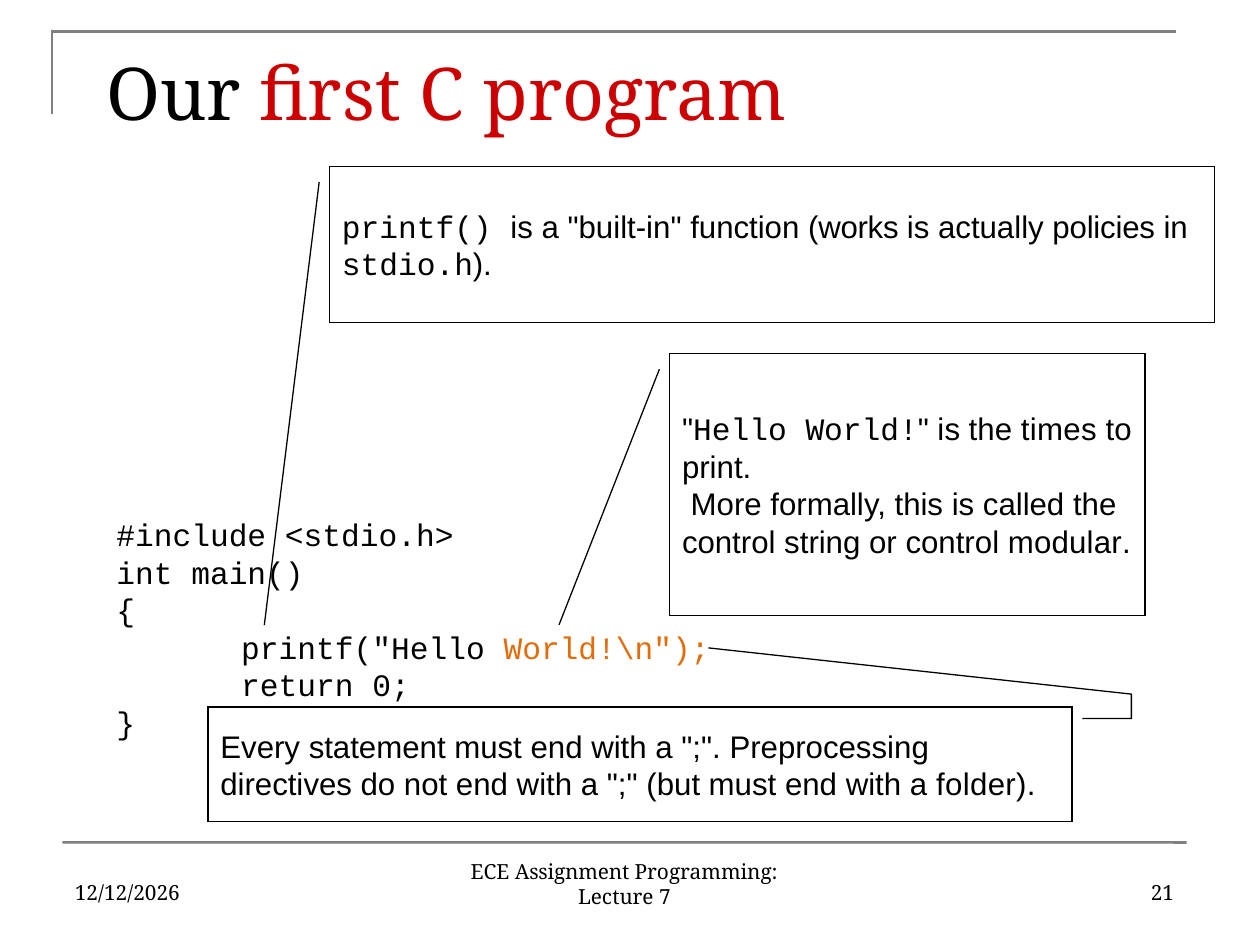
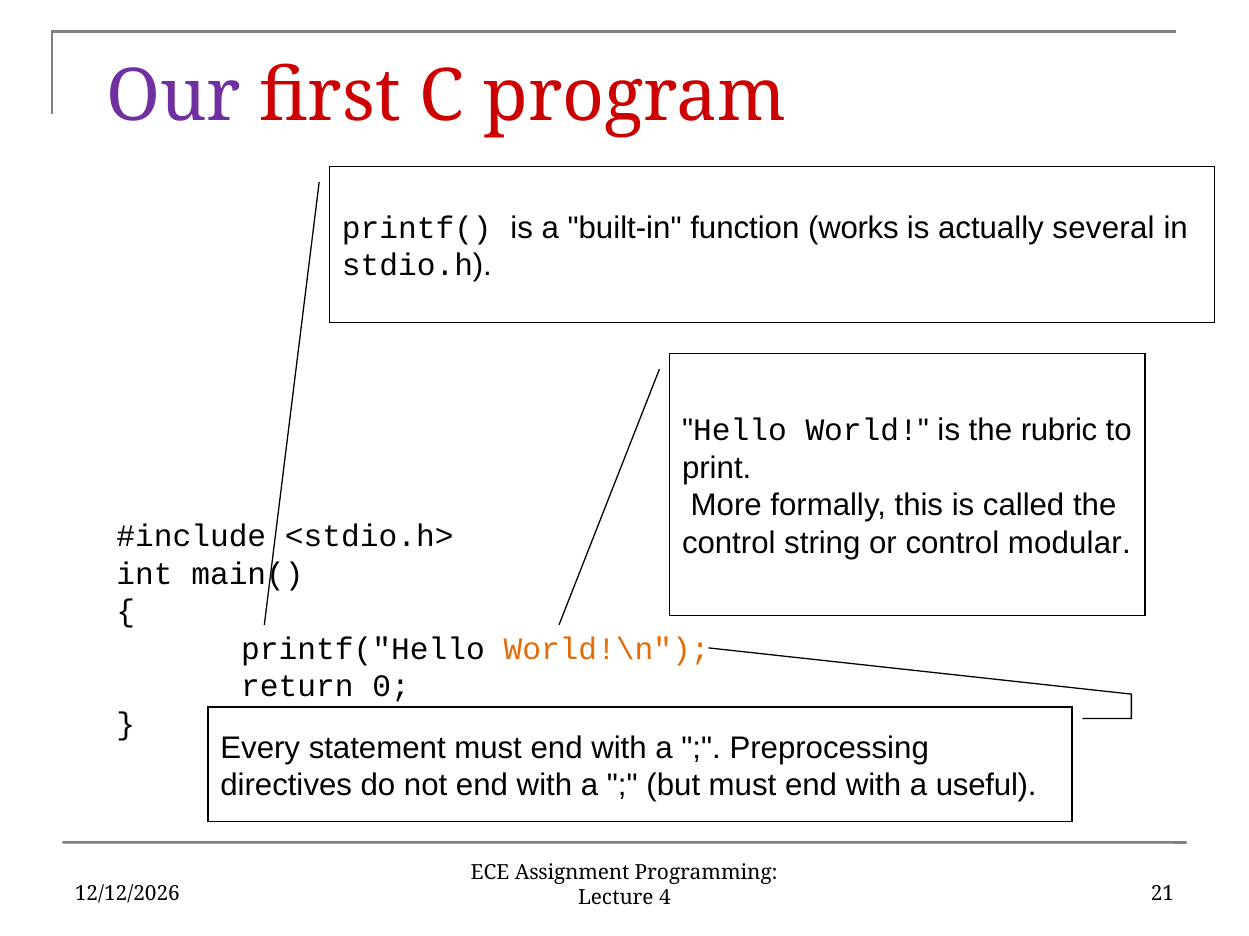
Our colour: black -> purple
policies: policies -> several
times: times -> rubric
folder: folder -> useful
7: 7 -> 4
